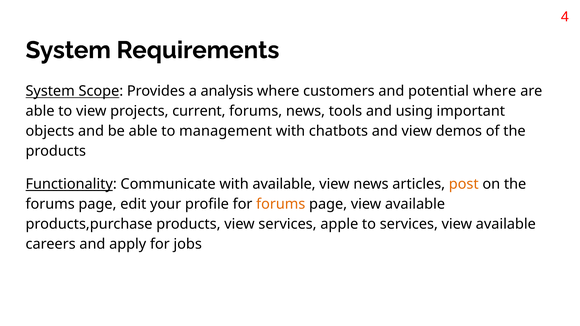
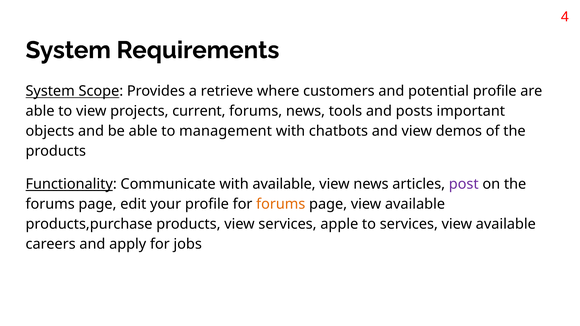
analysis: analysis -> retrieve
potential where: where -> profile
using: using -> posts
post colour: orange -> purple
